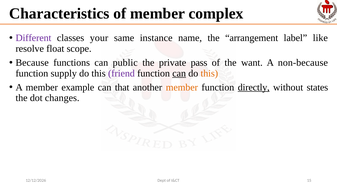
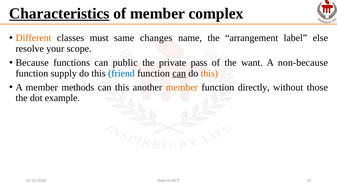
Characteristics underline: none -> present
Different colour: purple -> orange
your: your -> must
instance: instance -> changes
like: like -> else
float: float -> your
friend colour: purple -> blue
example: example -> methods
can that: that -> this
directly underline: present -> none
states: states -> those
changes: changes -> example
